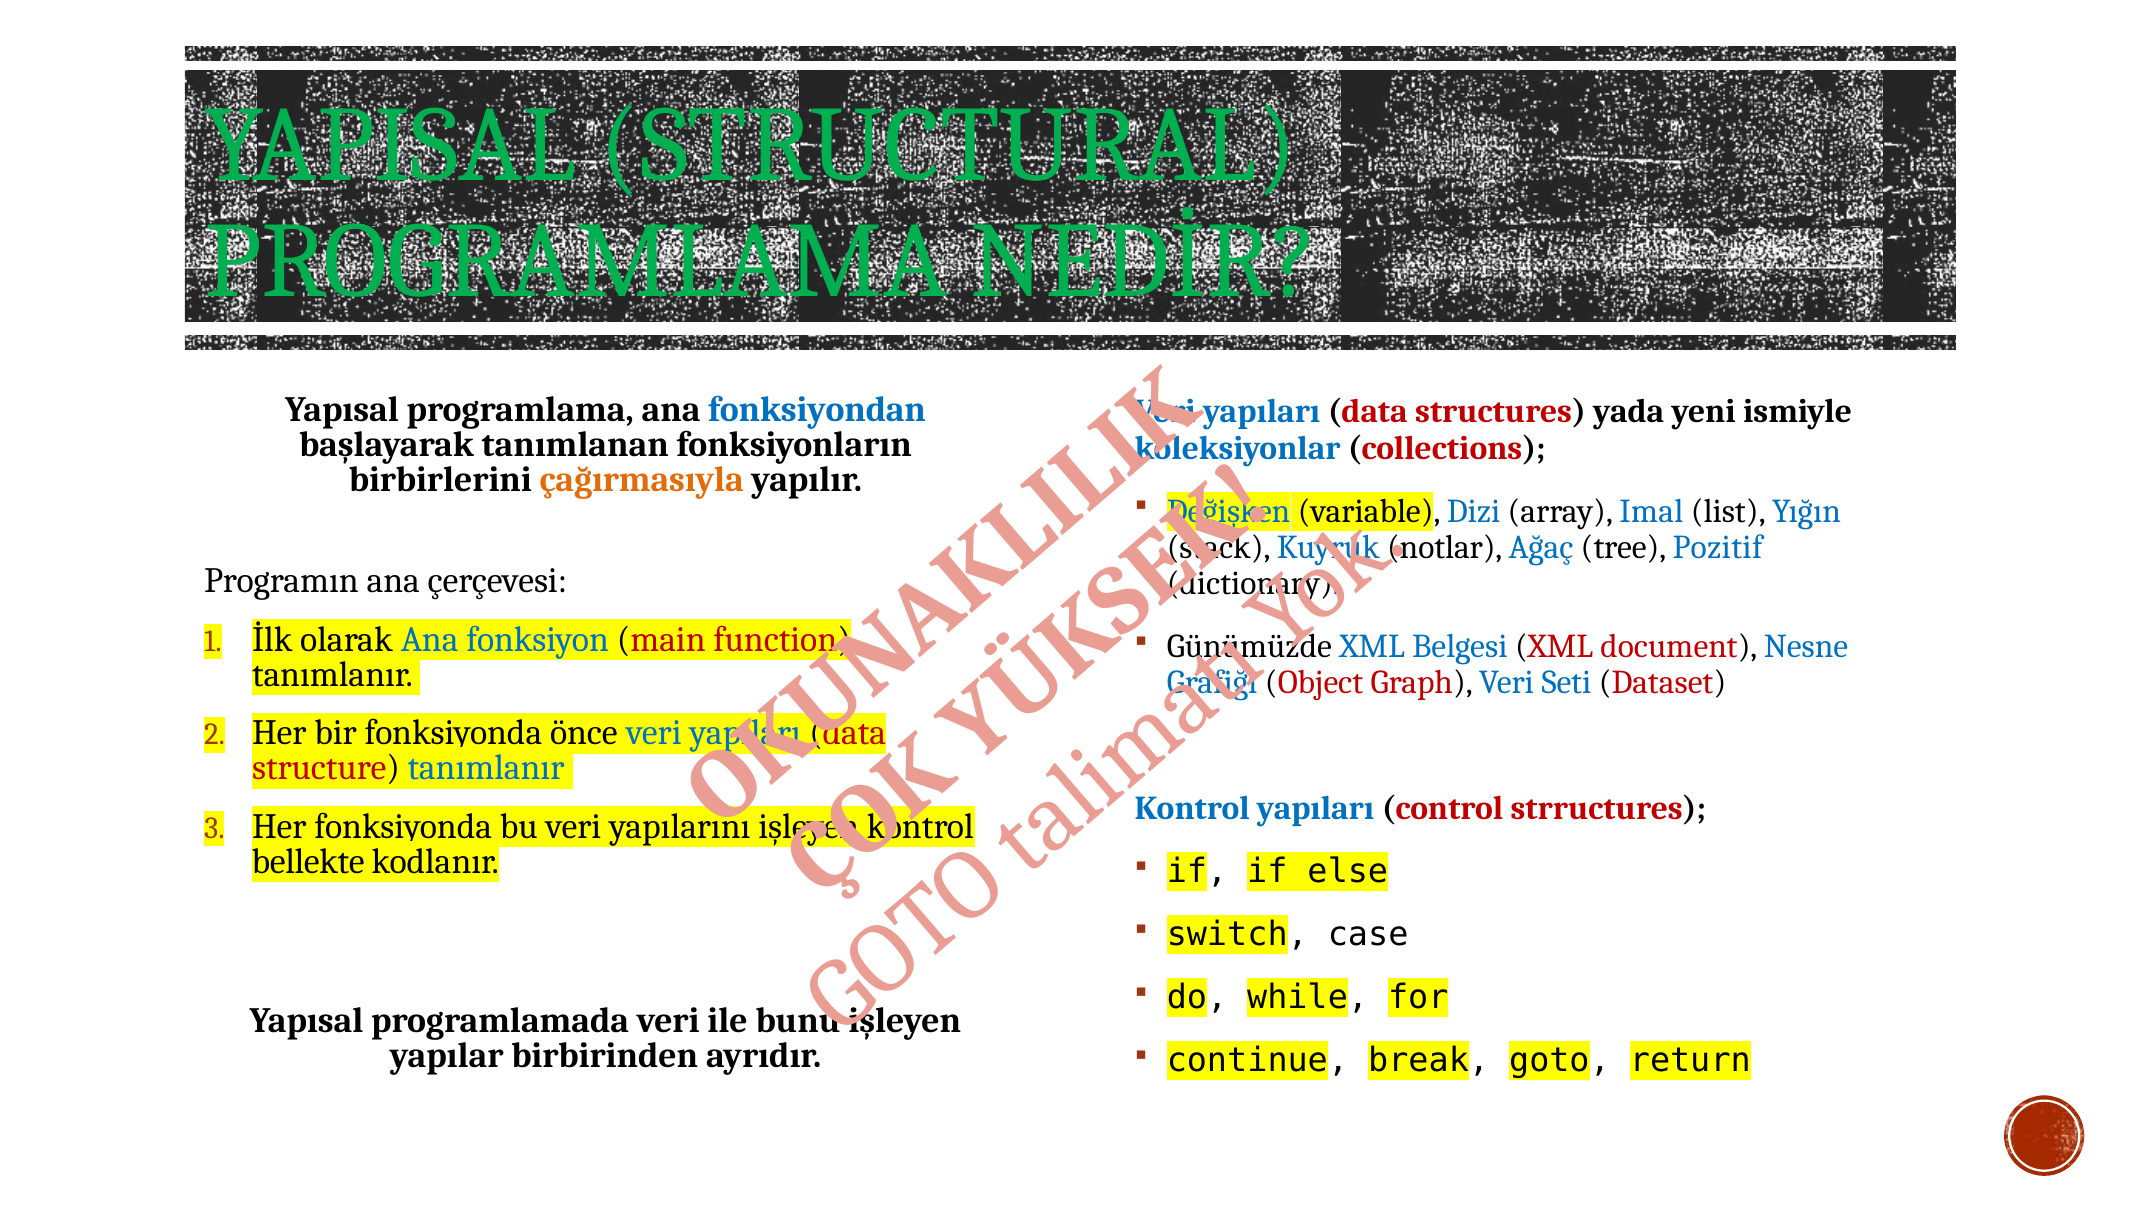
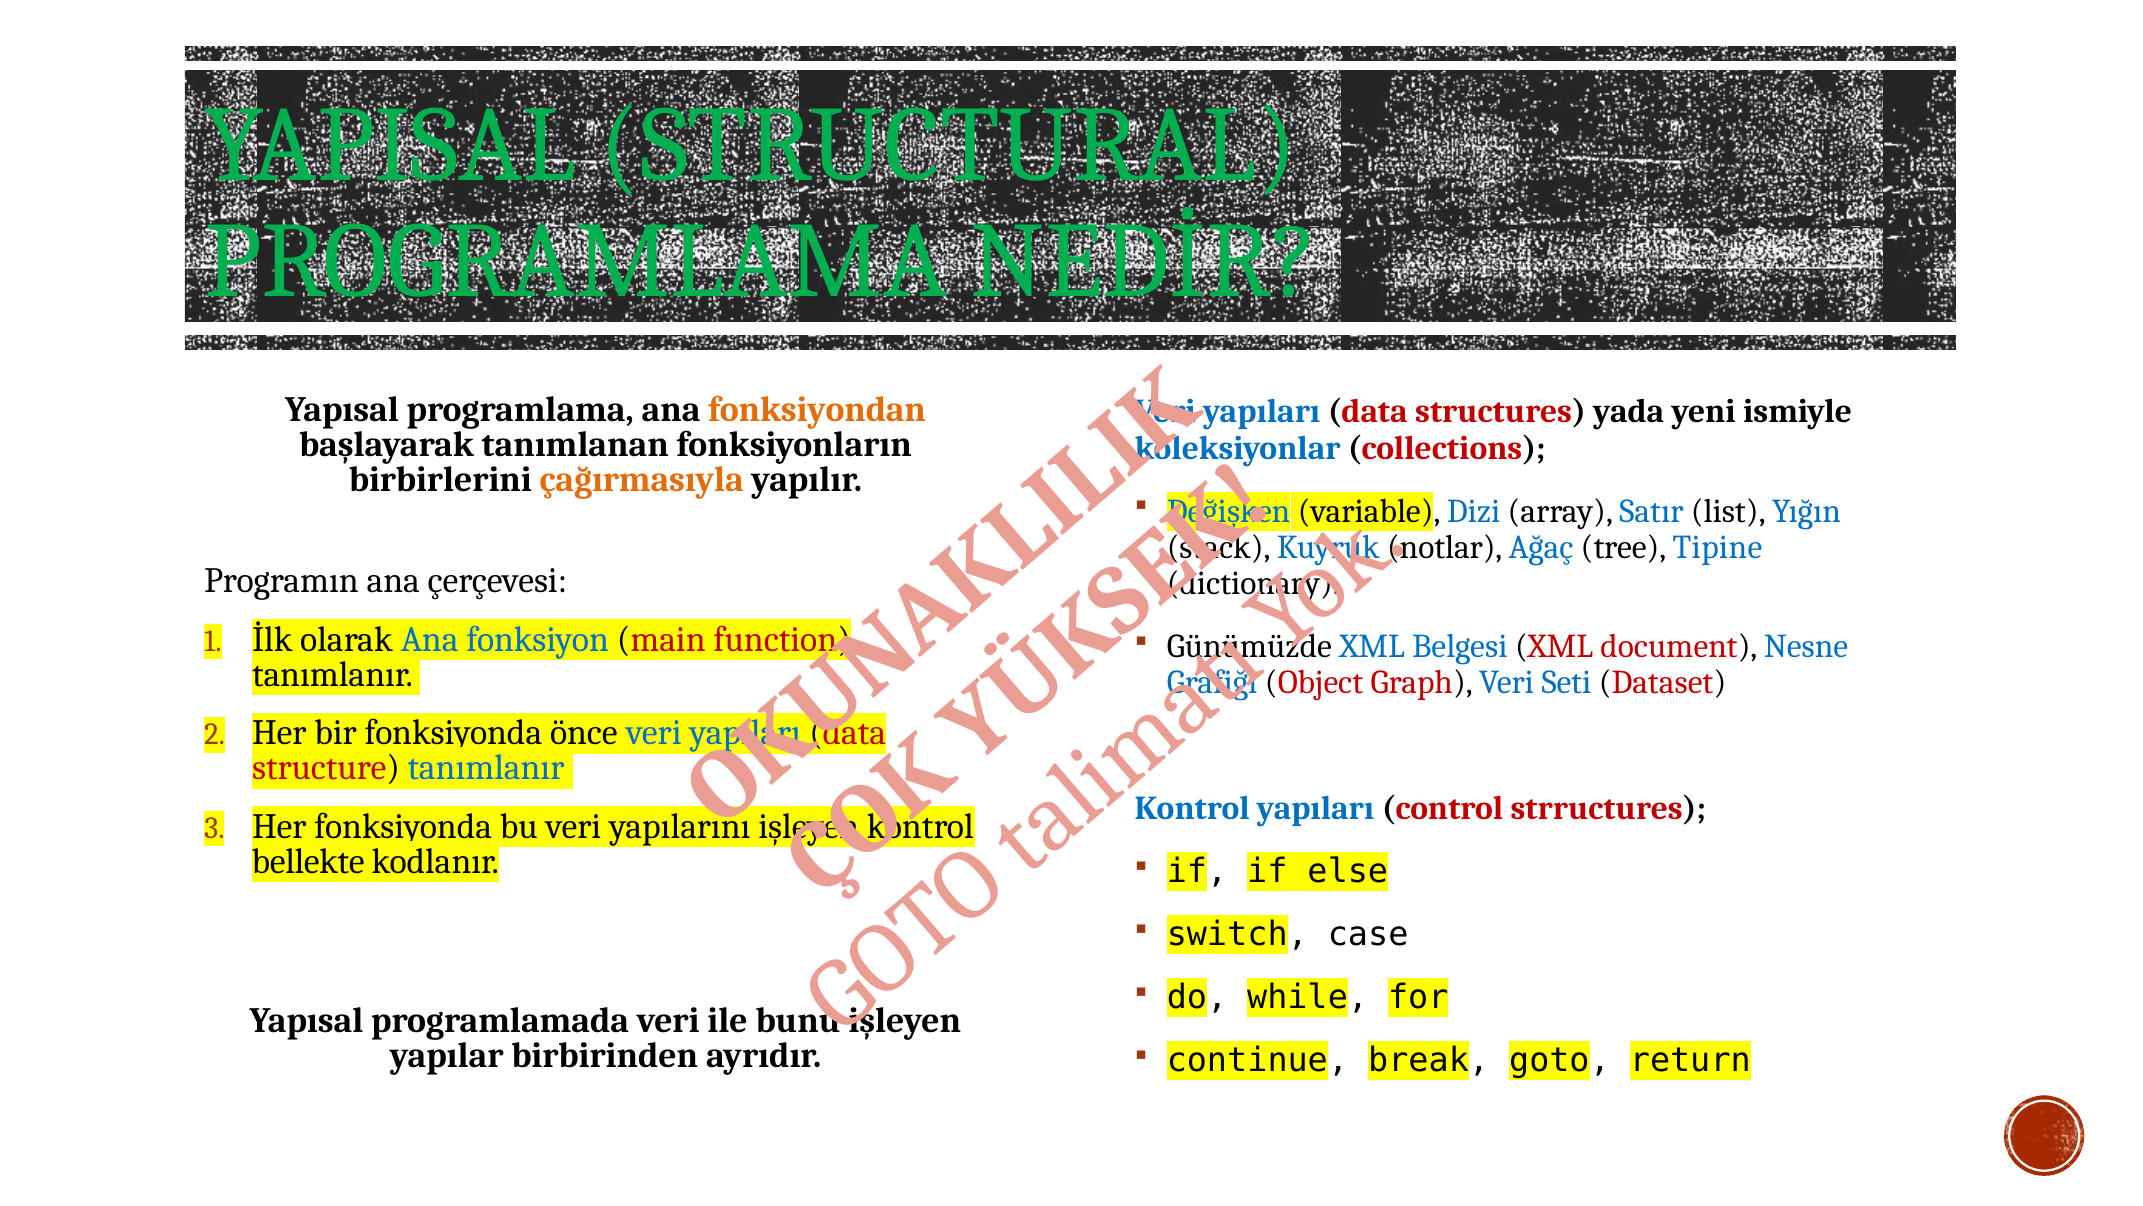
fonksiyondan colour: blue -> orange
Imal: Imal -> Satır
Pozitif: Pozitif -> Tipine
